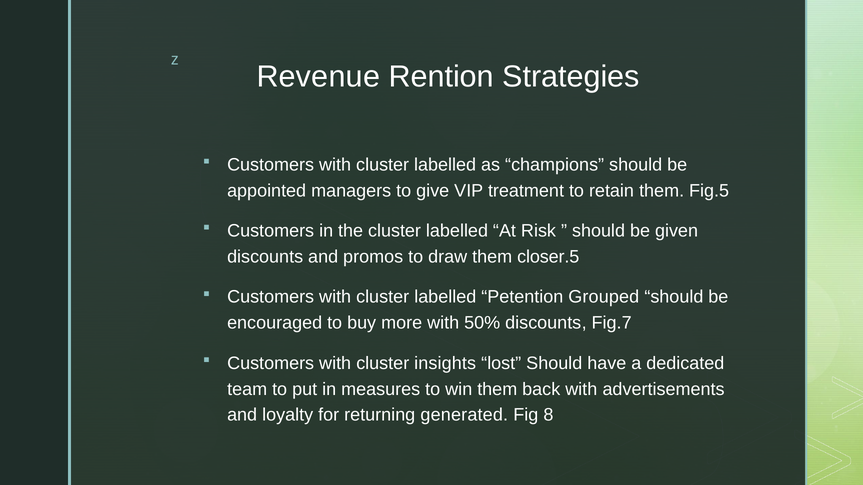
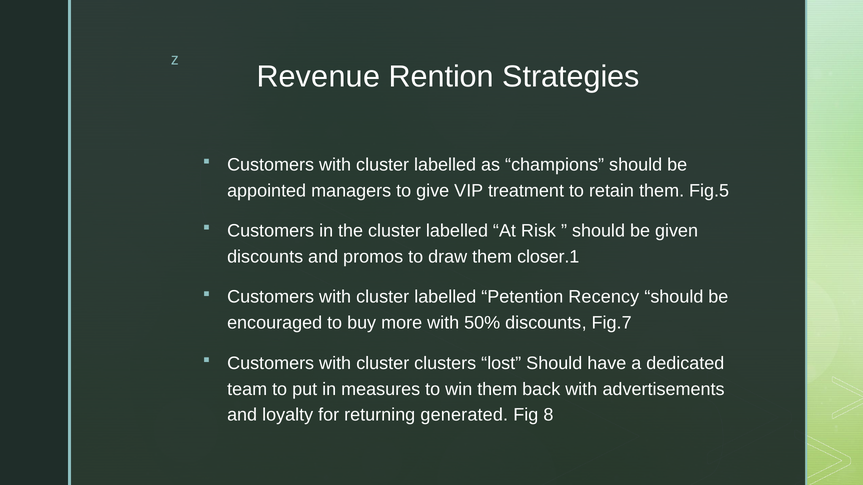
closer.5: closer.5 -> closer.1
Grouped: Grouped -> Recency
insights: insights -> clusters
